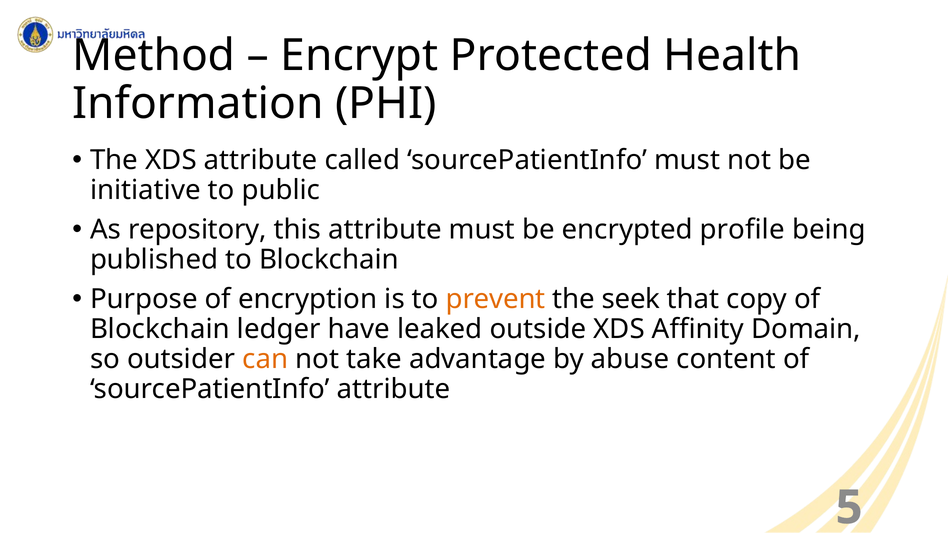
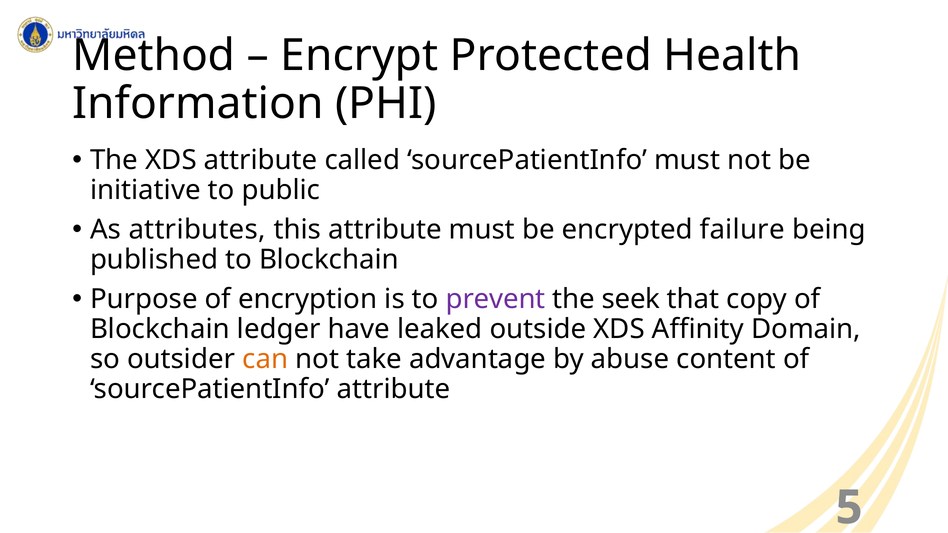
repository: repository -> attributes
profile: profile -> failure
prevent colour: orange -> purple
